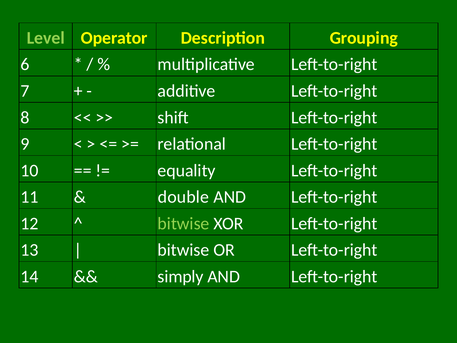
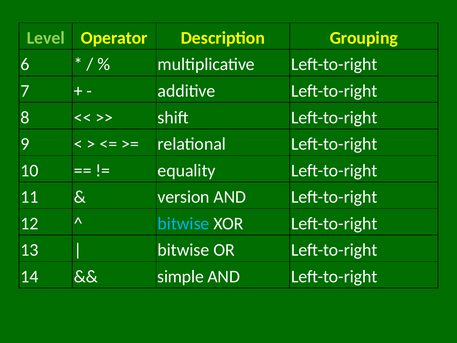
double: double -> version
bitwise at (184, 223) colour: light green -> light blue
simply: simply -> simple
